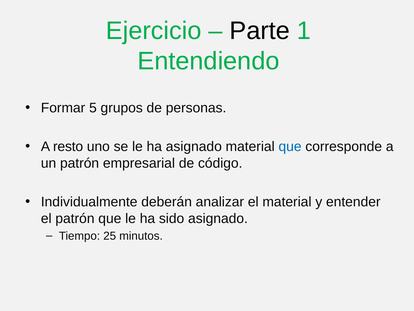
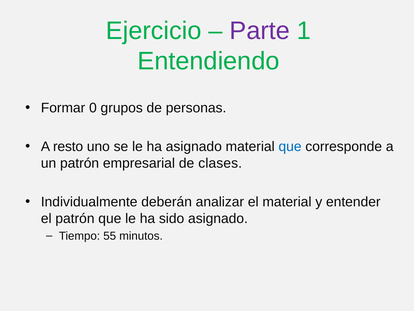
Parte colour: black -> purple
5: 5 -> 0
código: código -> clases
25: 25 -> 55
